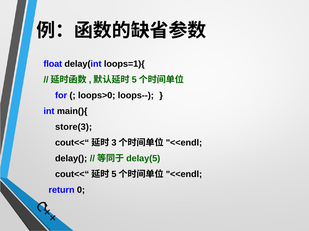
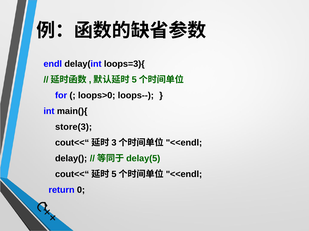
float: float -> endl
loops=1){: loops=1){ -> loops=3){
